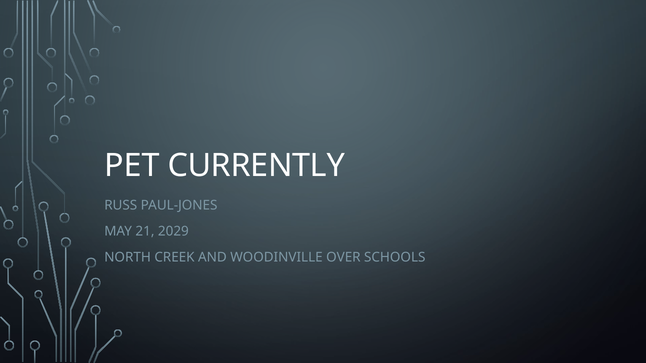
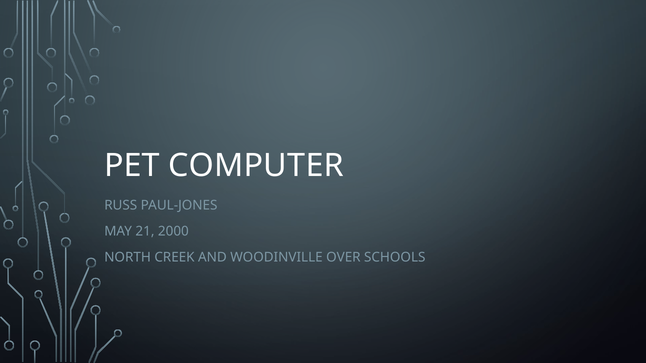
CURRENTLY: CURRENTLY -> COMPUTER
2029: 2029 -> 2000
